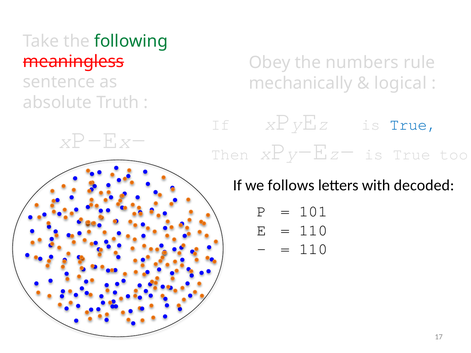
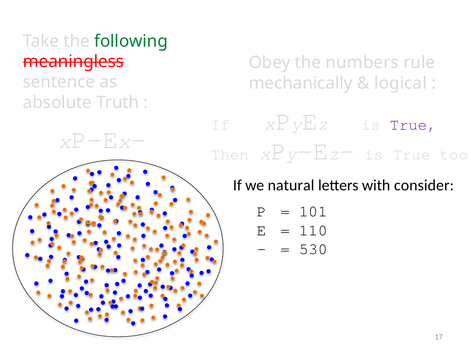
True at (413, 125) colour: blue -> purple
follows: follows -> natural
decoded: decoded -> consider
110 at (313, 249): 110 -> 530
